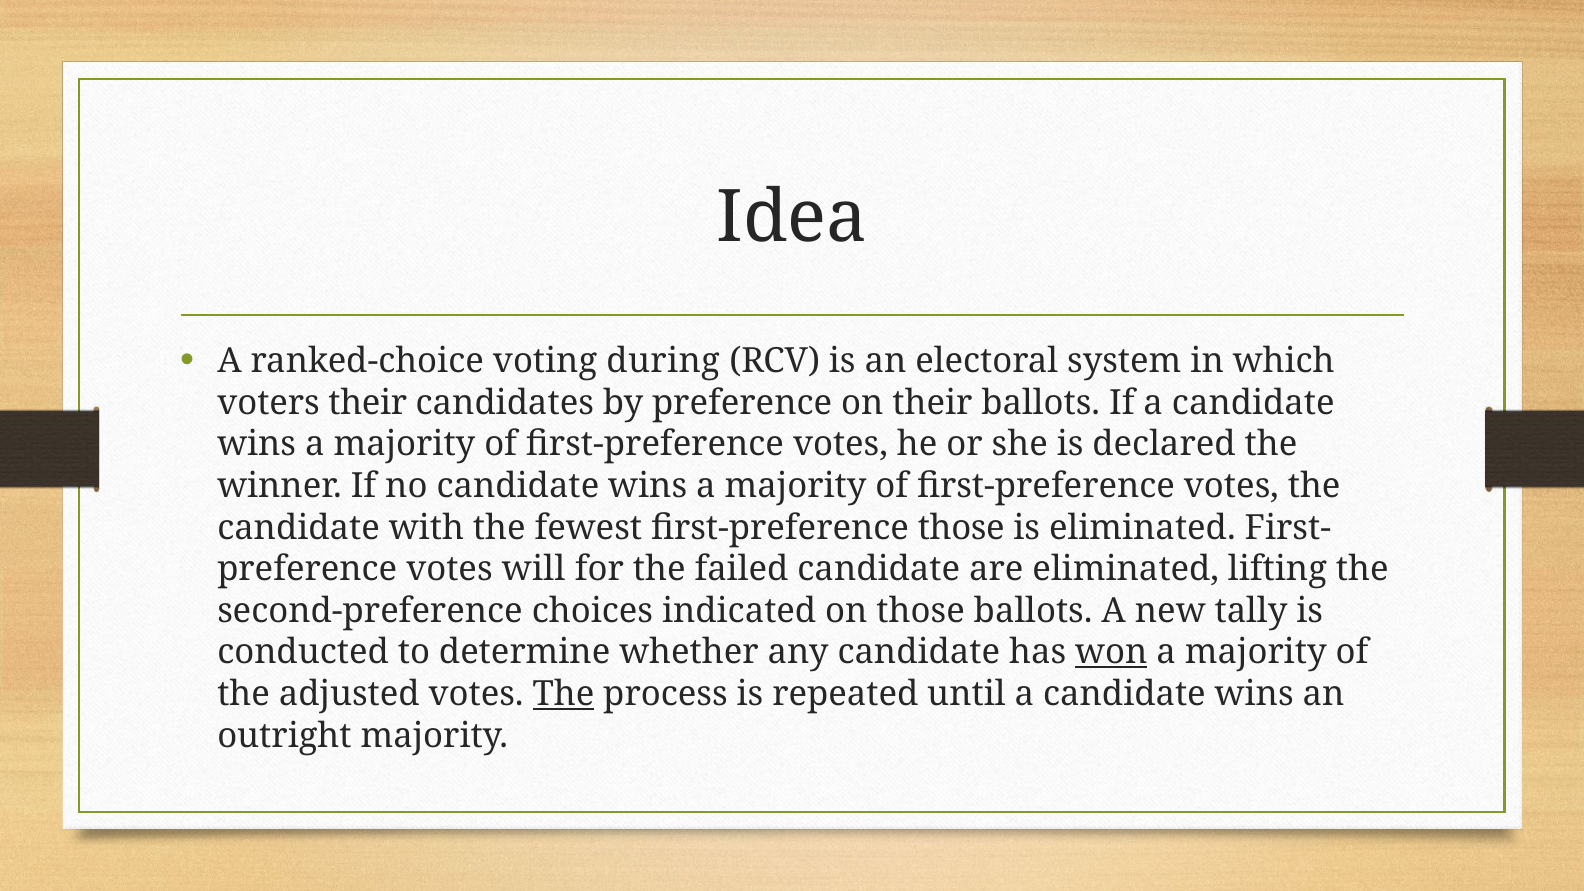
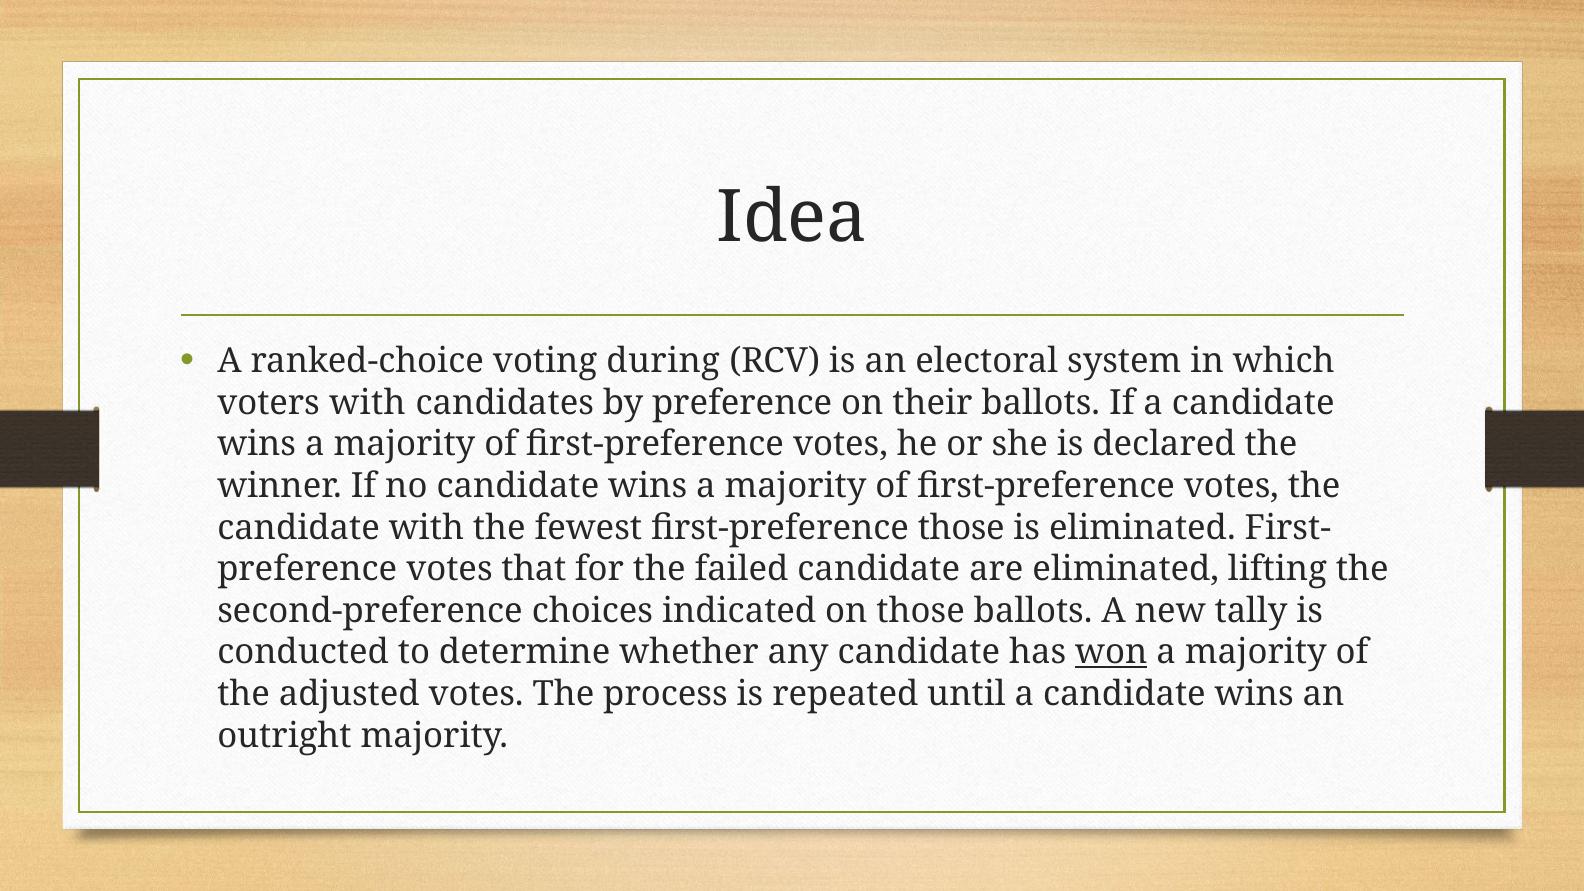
voters their: their -> with
will: will -> that
The at (563, 694) underline: present -> none
